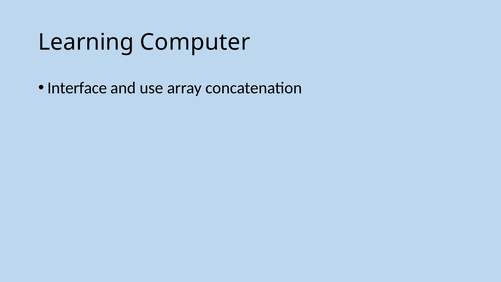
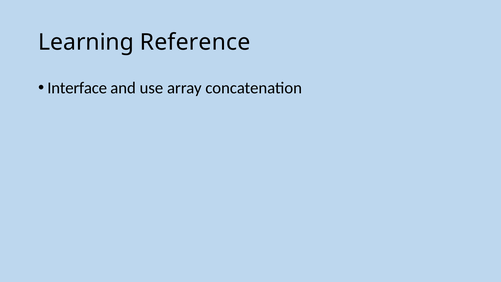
Computer: Computer -> Reference
